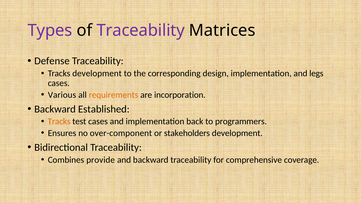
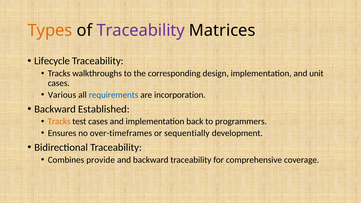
Types colour: purple -> orange
Defense: Defense -> Lifecycle
Tracks development: development -> walkthroughs
legs: legs -> unit
requirements colour: orange -> blue
over-component: over-component -> over-timeframes
stakeholders: stakeholders -> sequentially
